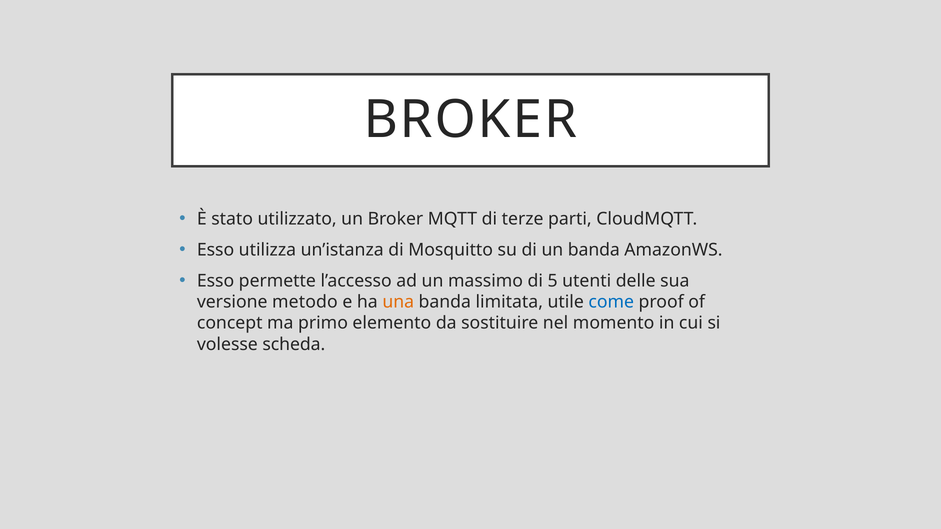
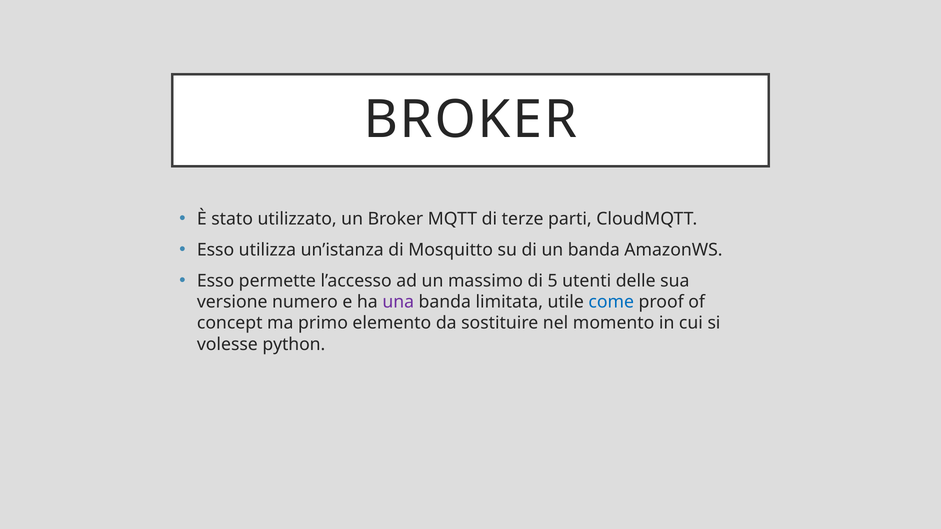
metodo: metodo -> numero
una colour: orange -> purple
scheda: scheda -> python
